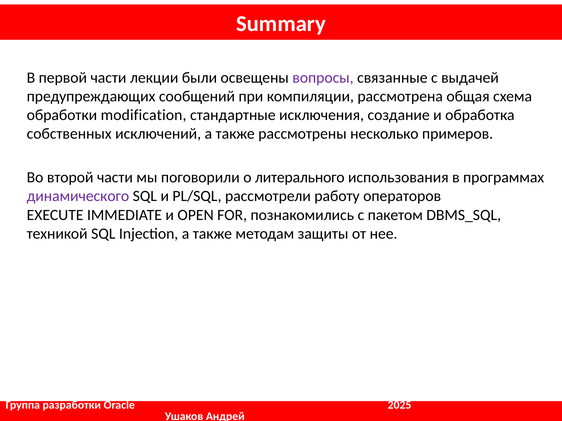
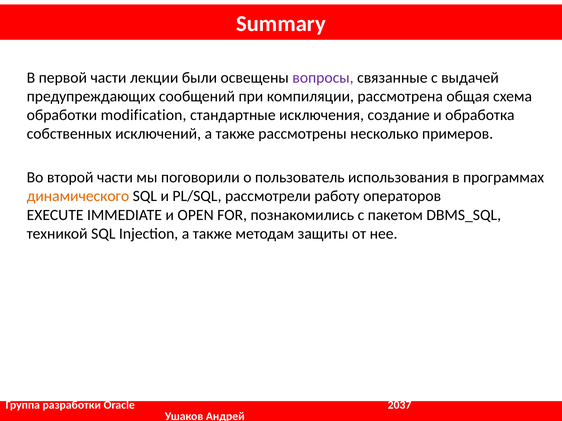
литерального: литерального -> пользователь
динамического colour: purple -> orange
2025: 2025 -> 2037
